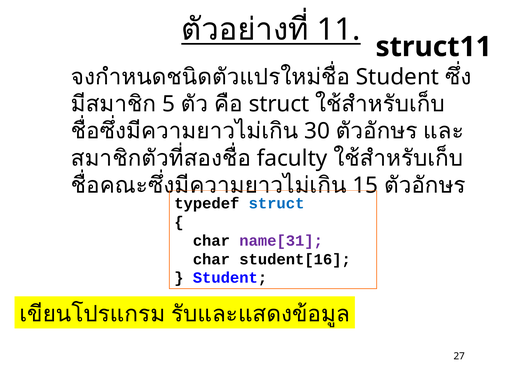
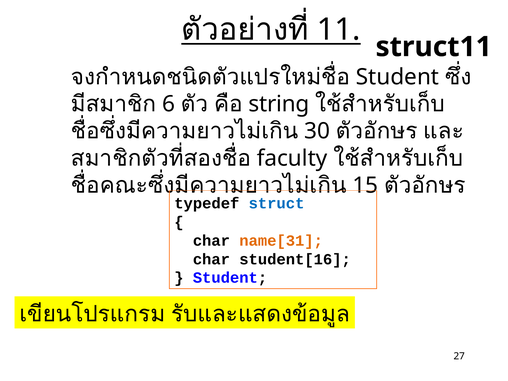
5: 5 -> 6
struct at (279, 104): struct -> string
name[31 colour: purple -> orange
